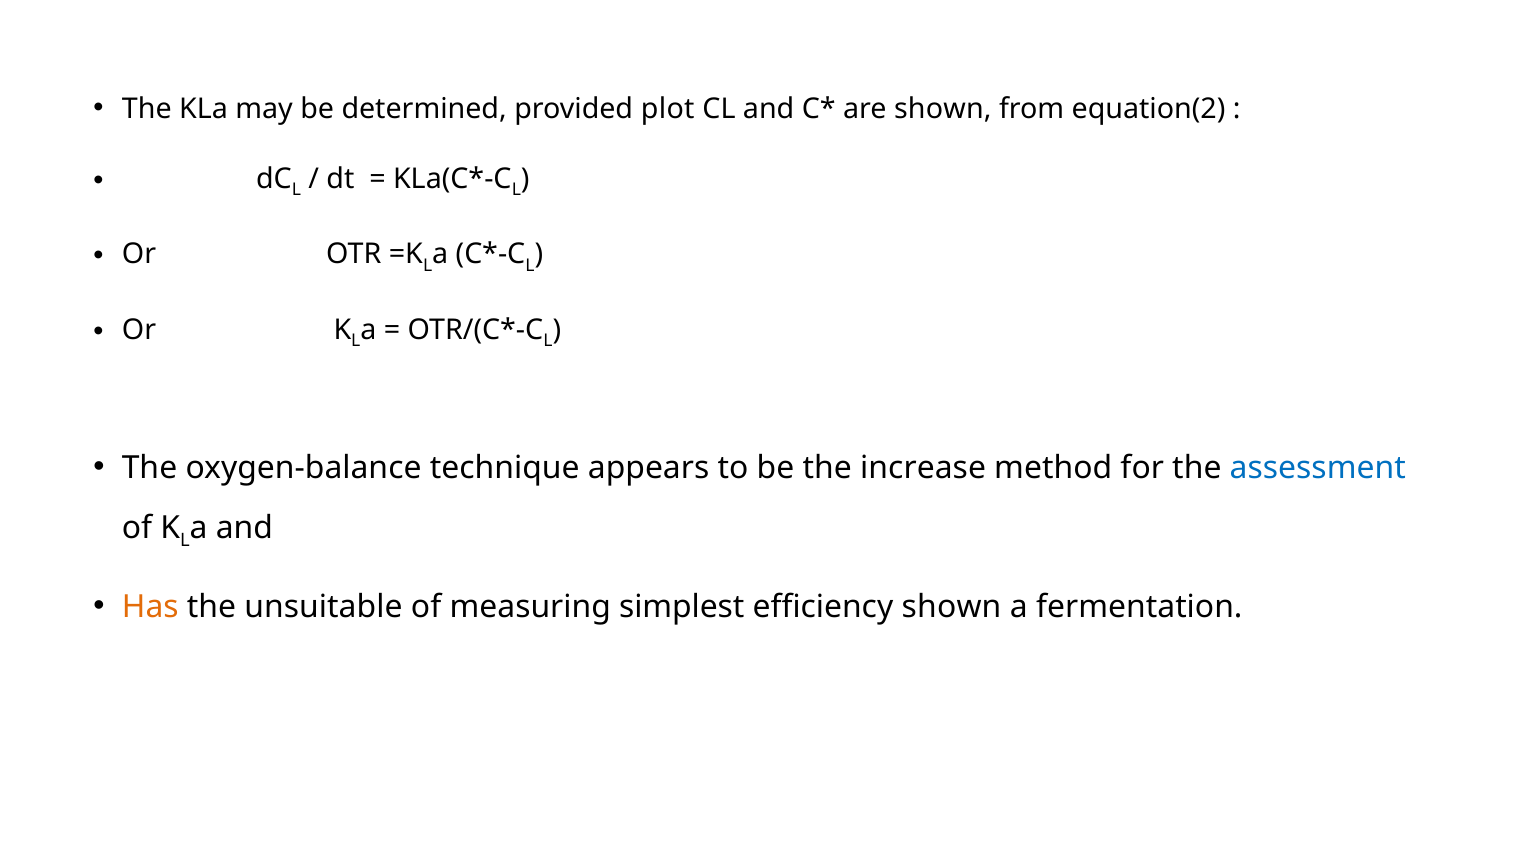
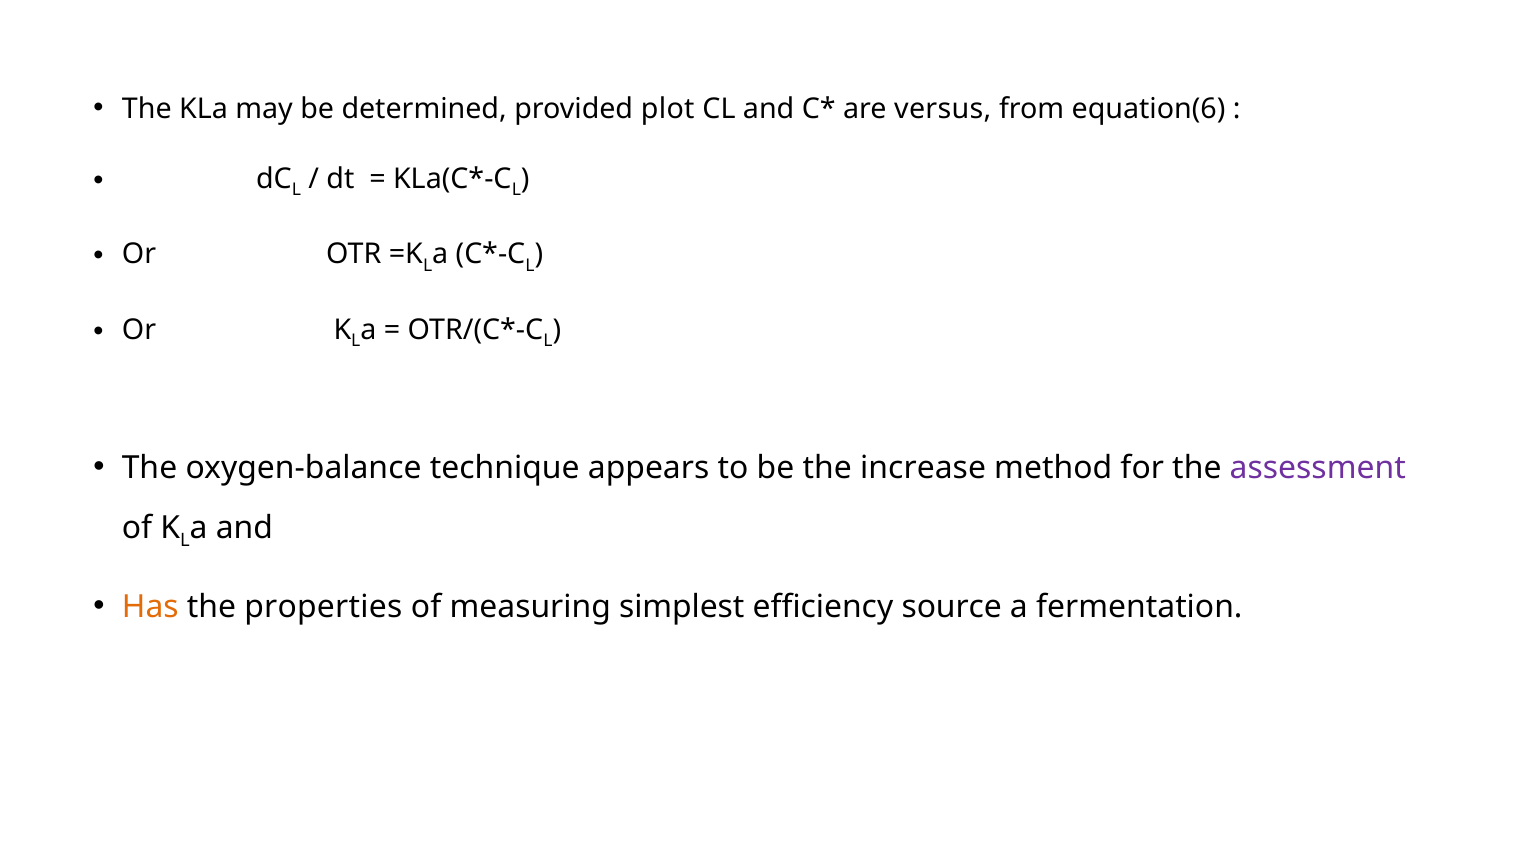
are shown: shown -> versus
equation(2: equation(2 -> equation(6
assessment colour: blue -> purple
unsuitable: unsuitable -> properties
efficiency shown: shown -> source
